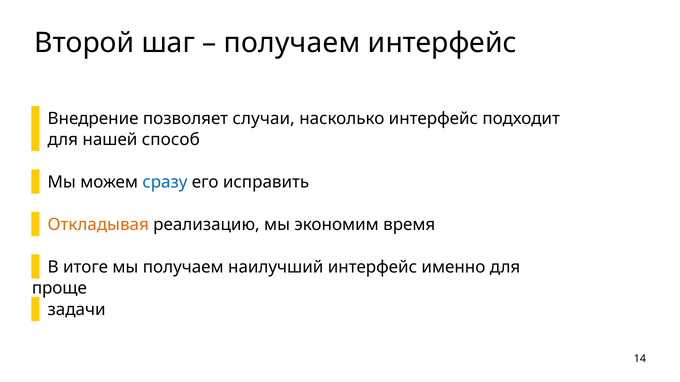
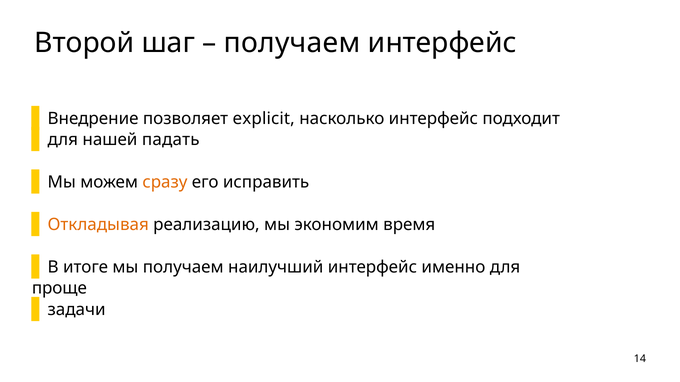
случаи: случаи -> explicit
способ: способ -> падать
сразу colour: blue -> orange
